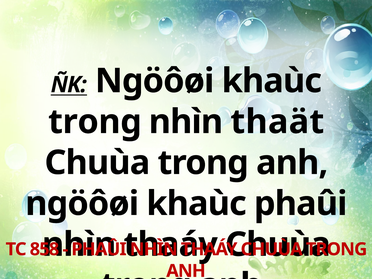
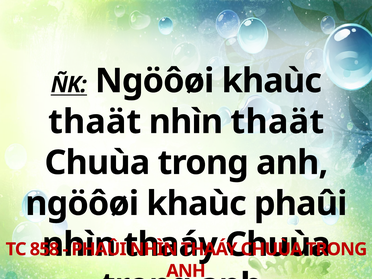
trong at (95, 122): trong -> thaät
